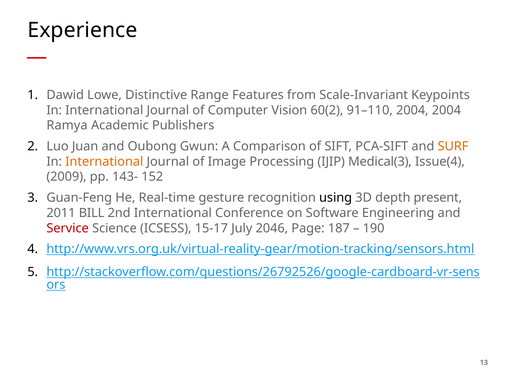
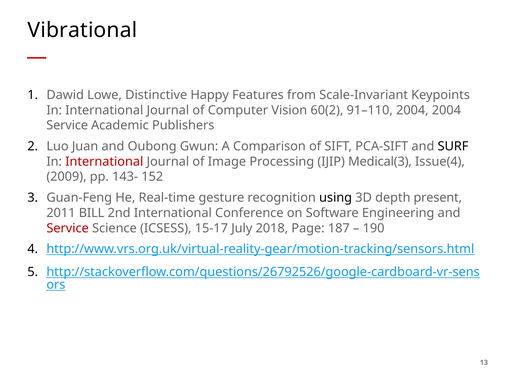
Experience: Experience -> Vibrational
Range: Range -> Happy
Ramya at (67, 126): Ramya -> Service
SURF colour: orange -> black
International at (104, 162) colour: orange -> red
2046: 2046 -> 2018
